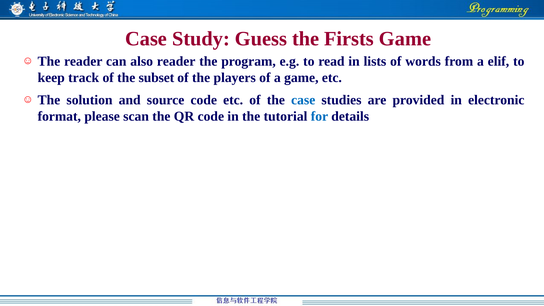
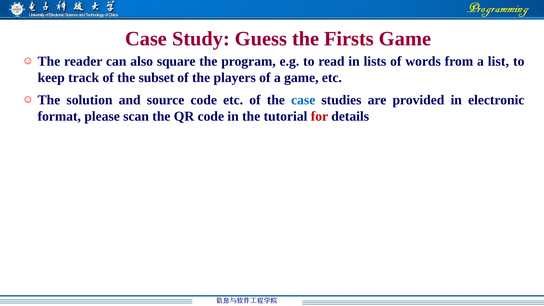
also reader: reader -> square
elif: elif -> list
for colour: blue -> red
